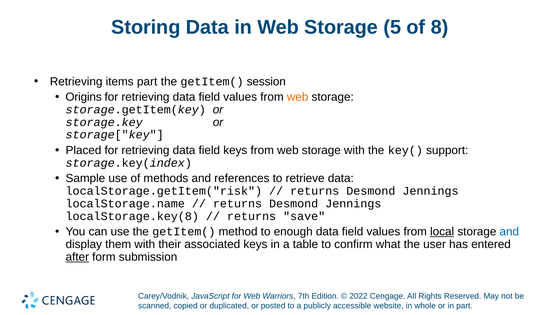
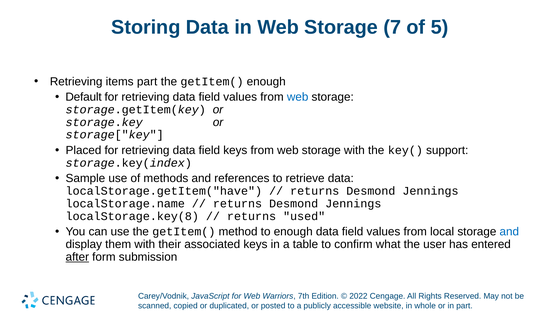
5: 5 -> 7
8: 8 -> 5
getItem( session: session -> enough
Origins: Origins -> Default
web at (298, 97) colour: orange -> blue
localStorage.getItem("risk: localStorage.getItem("risk -> localStorage.getItem("have
save: save -> used
local underline: present -> none
